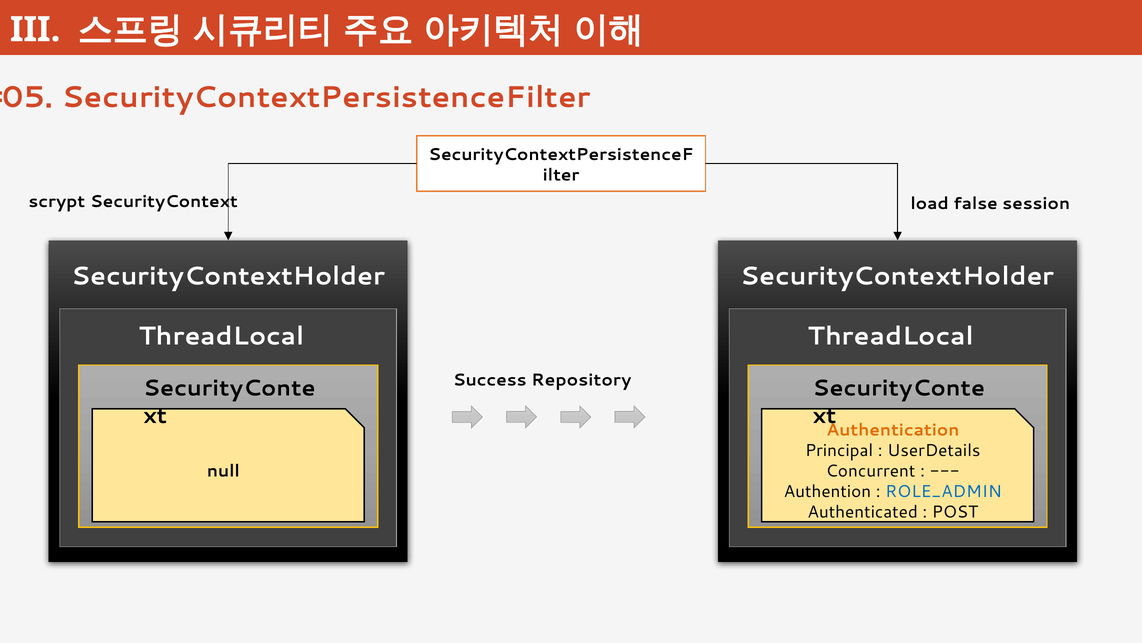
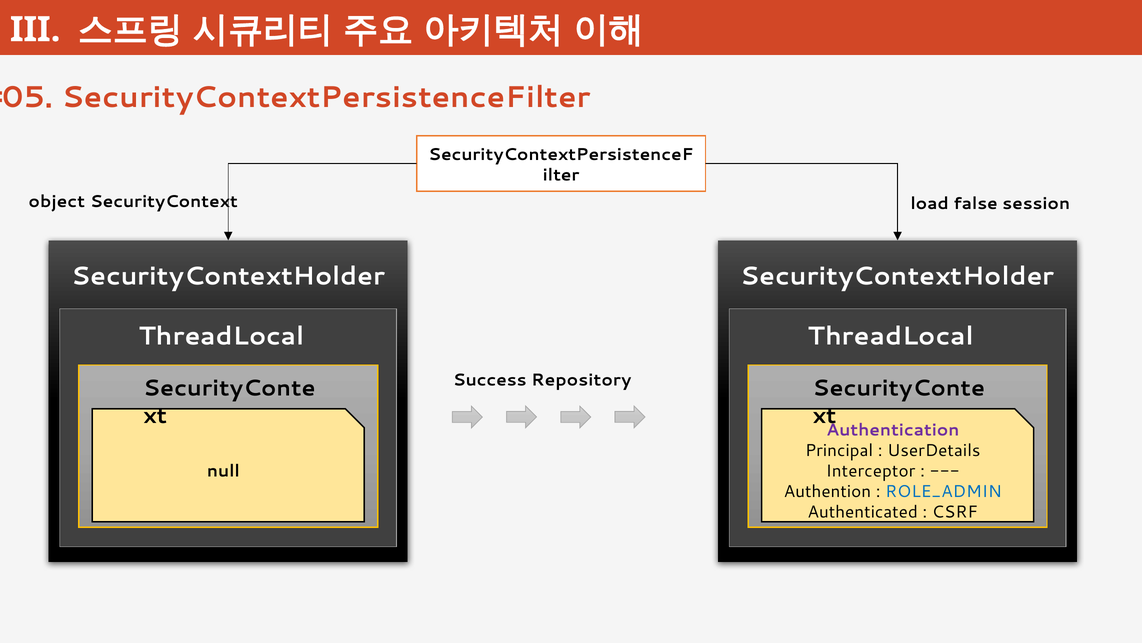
scrypt: scrypt -> object
Authentication colour: orange -> purple
Concurrent: Concurrent -> Interceptor
POST: POST -> CSRF
